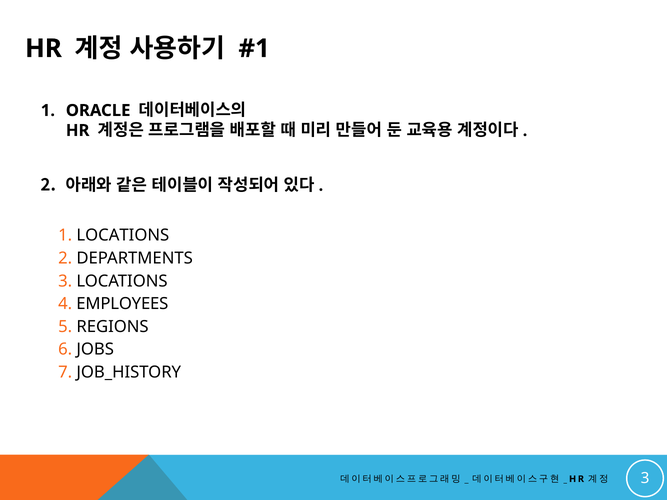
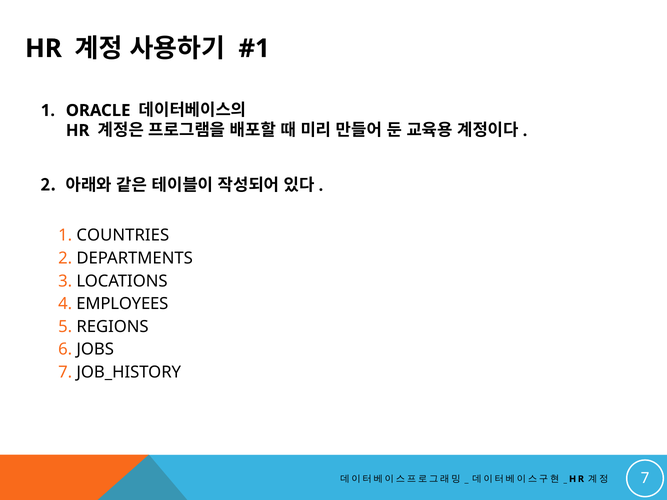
1 LOCATIONS: LOCATIONS -> COUNTRIES
3 at (645, 478): 3 -> 7
